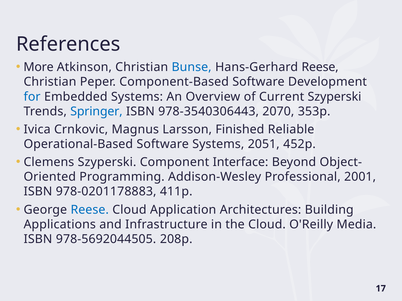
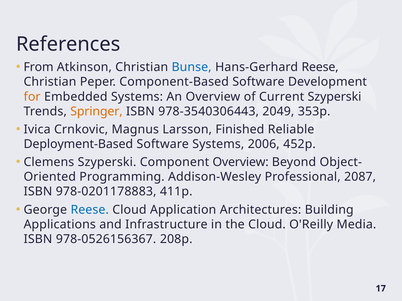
More: More -> From
for colour: blue -> orange
Springer colour: blue -> orange
2070: 2070 -> 2049
Operational-Based: Operational-Based -> Deployment-Based
2051: 2051 -> 2006
Component Interface: Interface -> Overview
2001: 2001 -> 2087
978-5692044505: 978-5692044505 -> 978-0526156367
